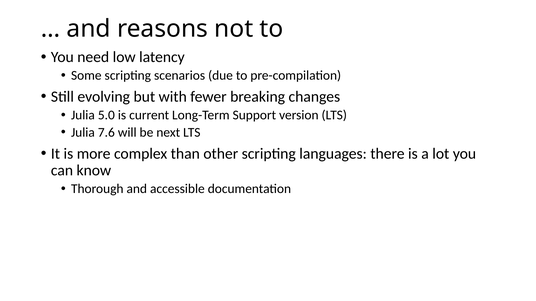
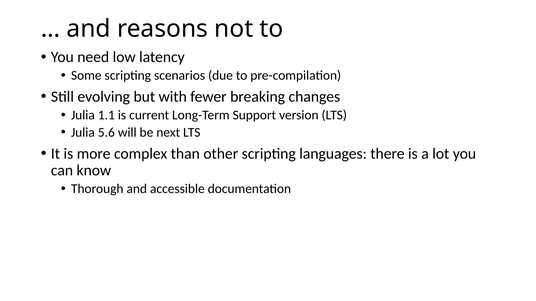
5.0: 5.0 -> 1.1
7.6: 7.6 -> 5.6
